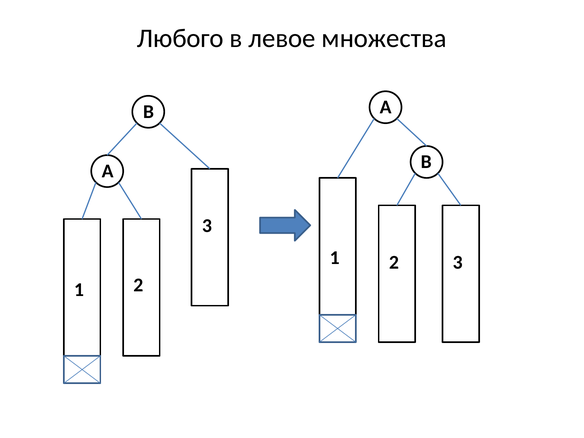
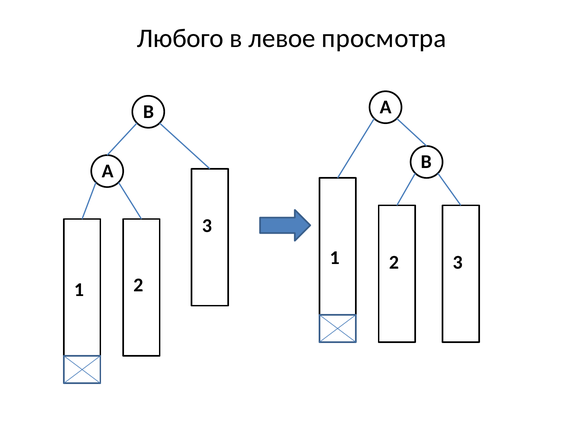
множества: множества -> просмотра
